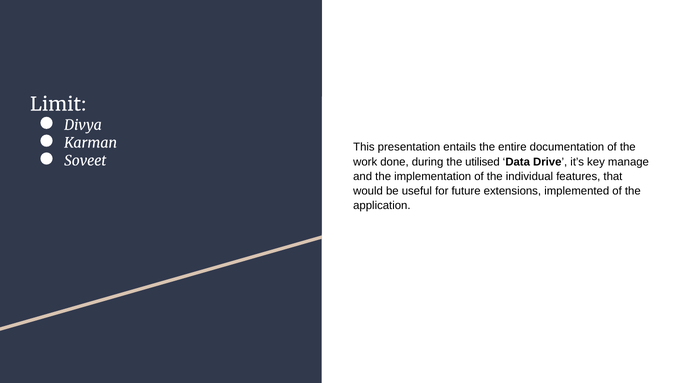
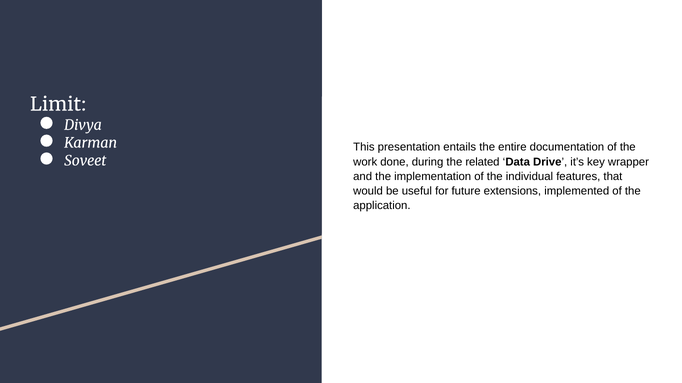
utilised: utilised -> related
manage: manage -> wrapper
